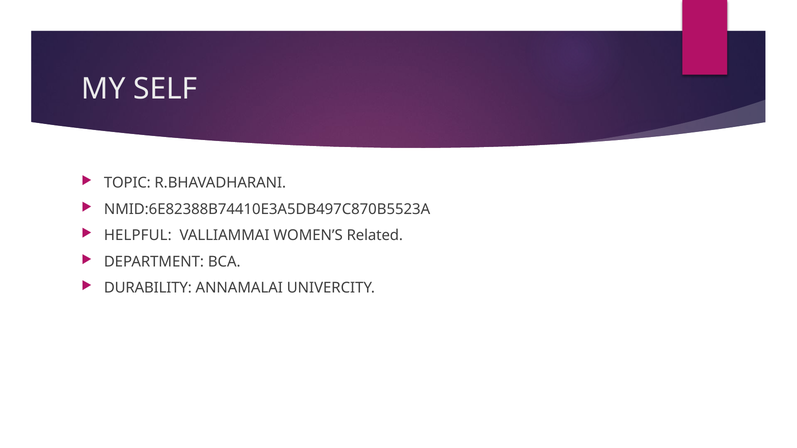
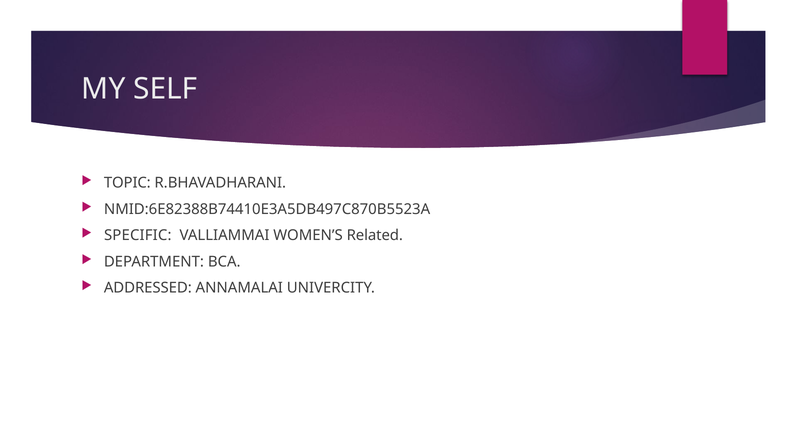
HELPFUL: HELPFUL -> SPECIFIC
DURABILITY: DURABILITY -> ADDRESSED
